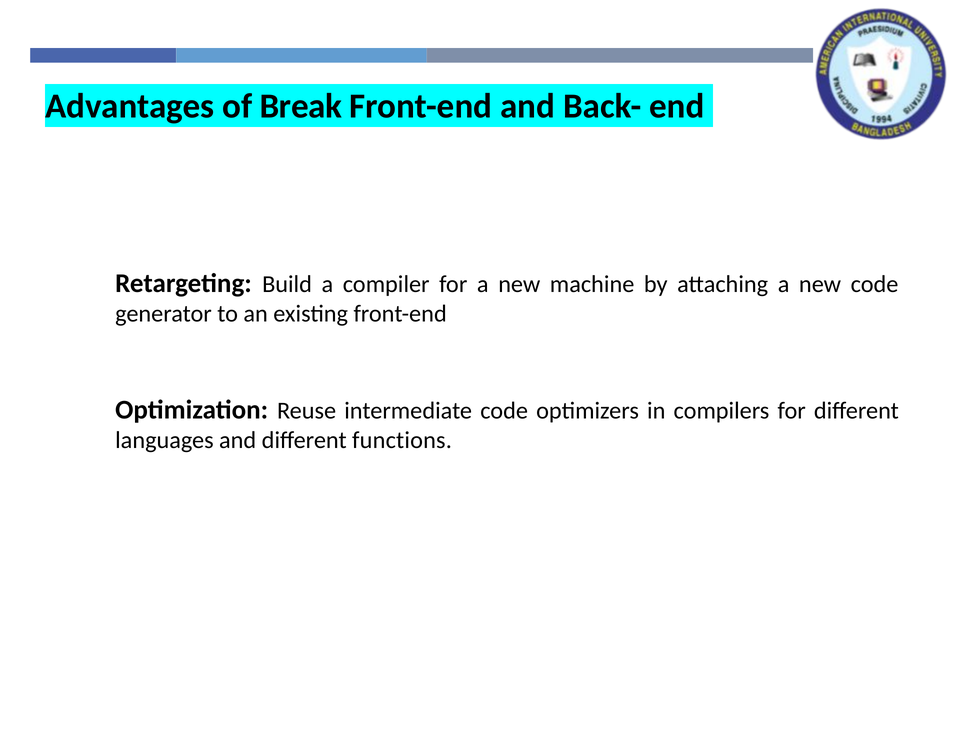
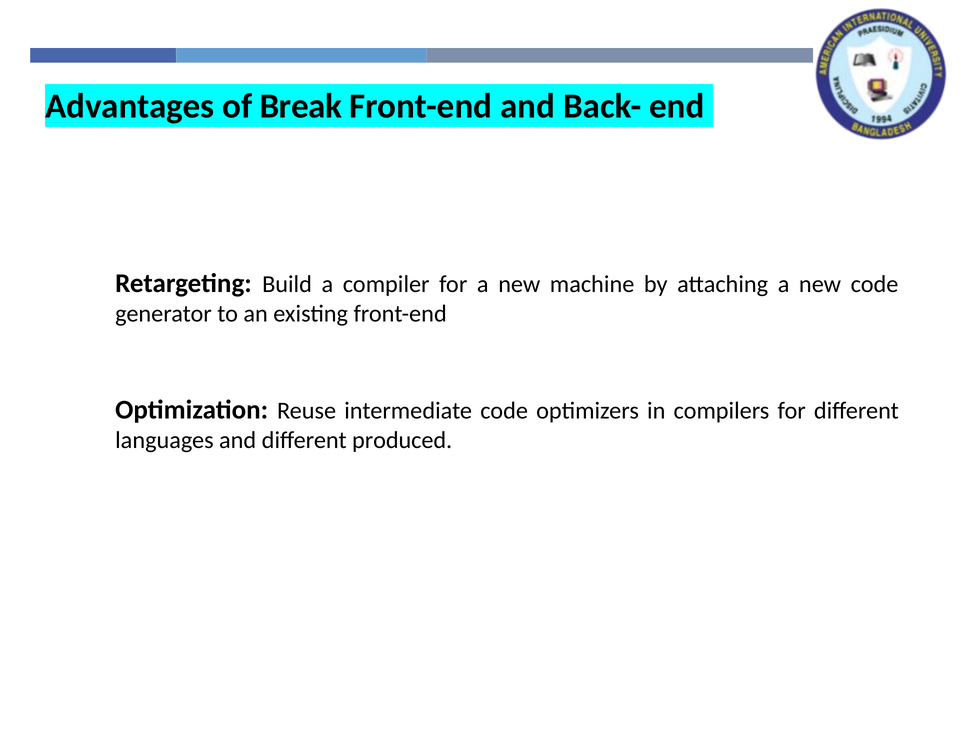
functions: functions -> produced
